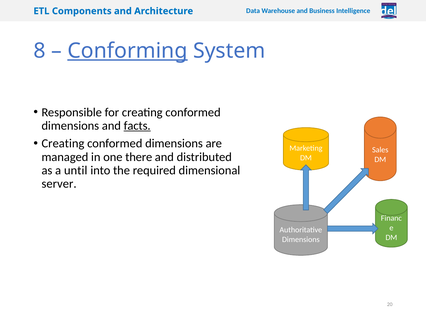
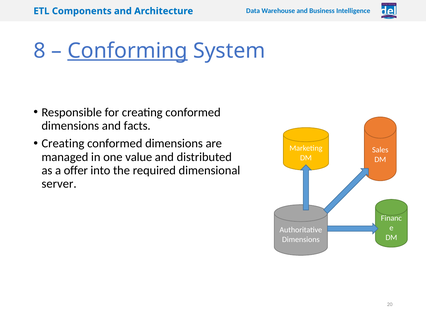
facts underline: present -> none
there: there -> value
until: until -> offer
